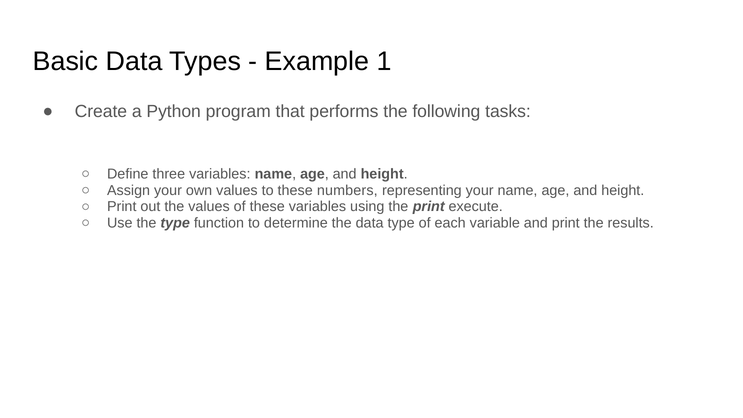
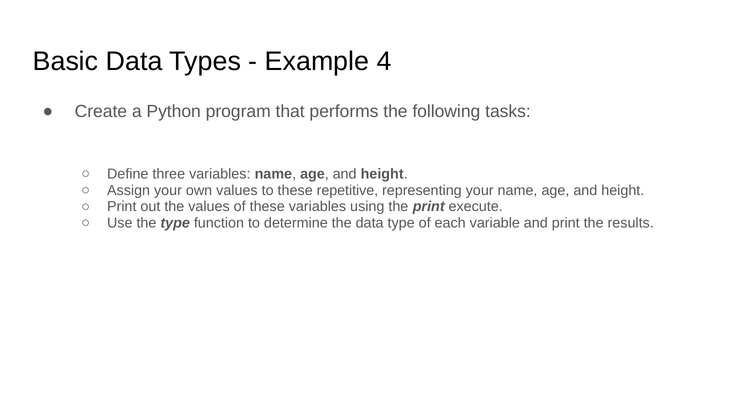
1: 1 -> 4
numbers: numbers -> repetitive
